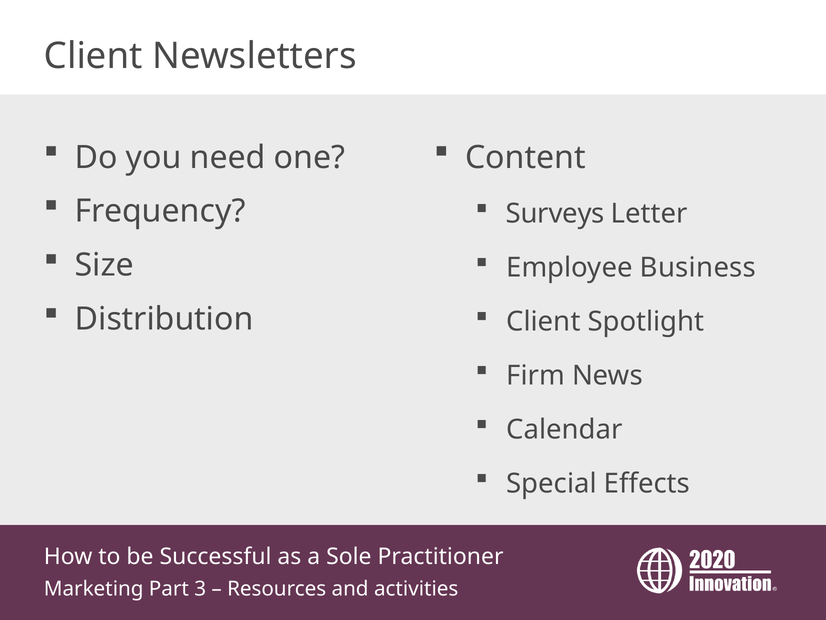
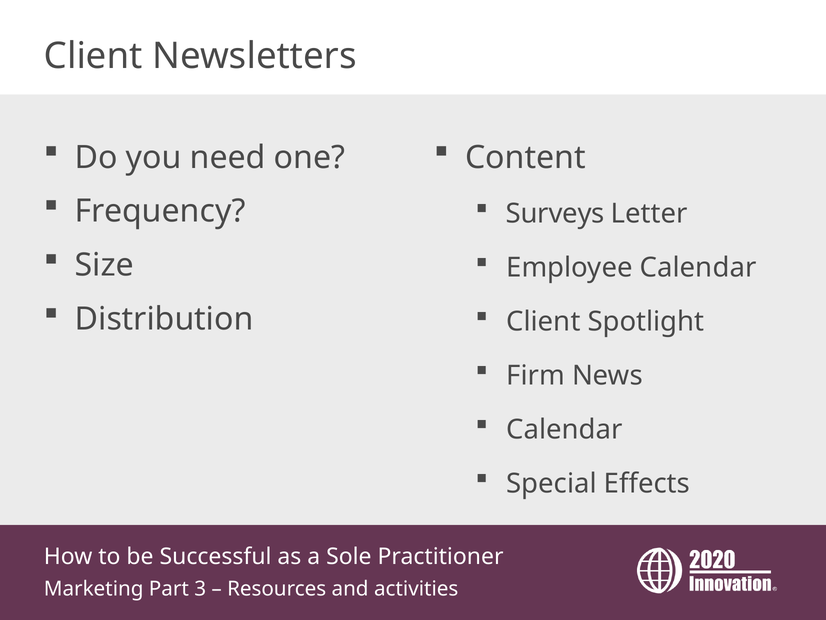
Employee Business: Business -> Calendar
